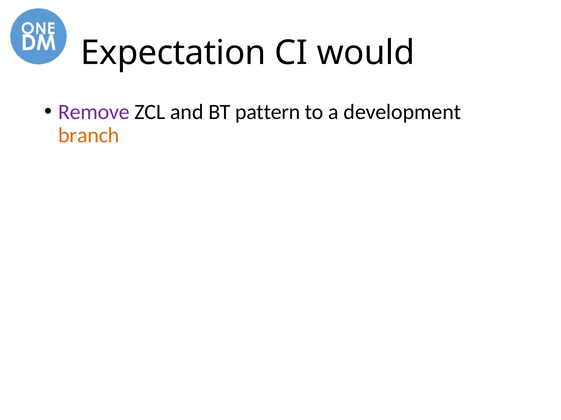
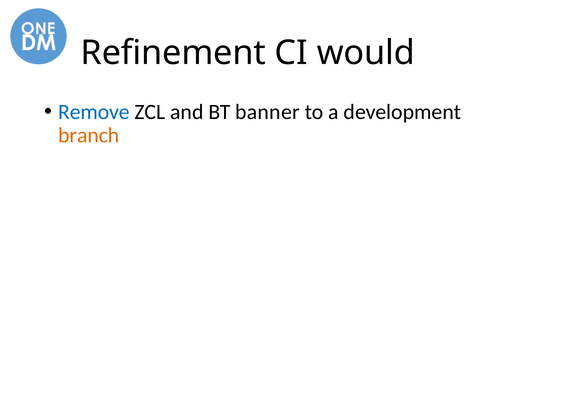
Expectation: Expectation -> Refinement
Remove colour: purple -> blue
pattern: pattern -> banner
